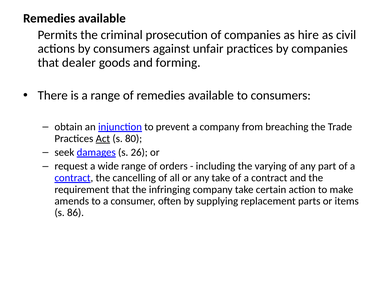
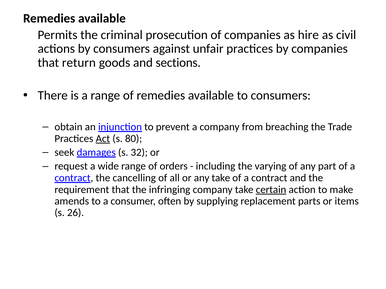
dealer: dealer -> return
forming: forming -> sections
26: 26 -> 32
certain underline: none -> present
86: 86 -> 26
